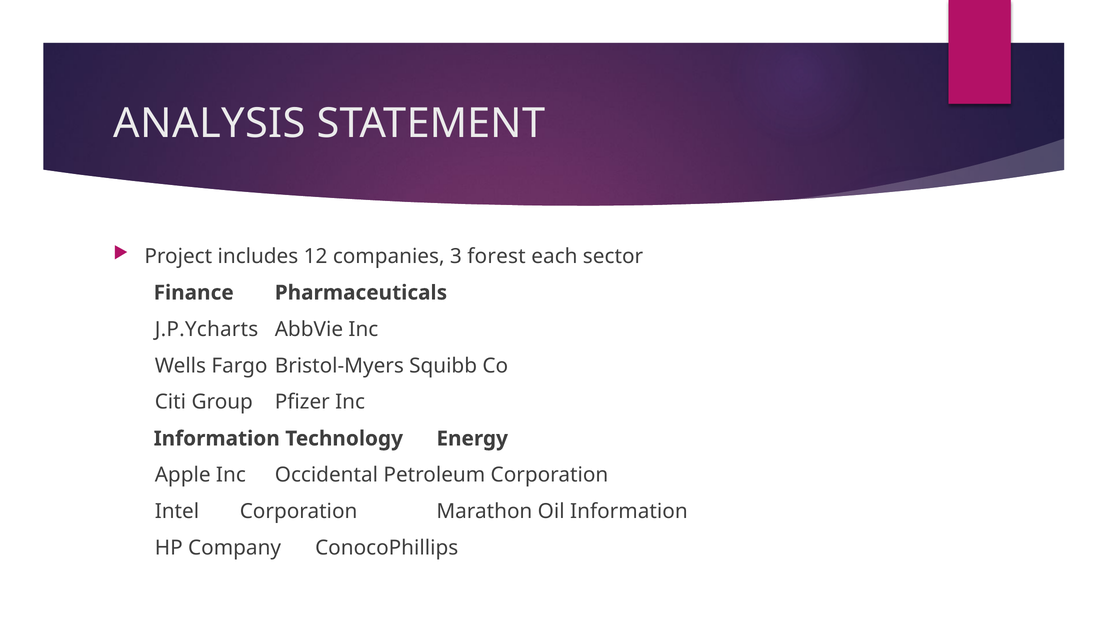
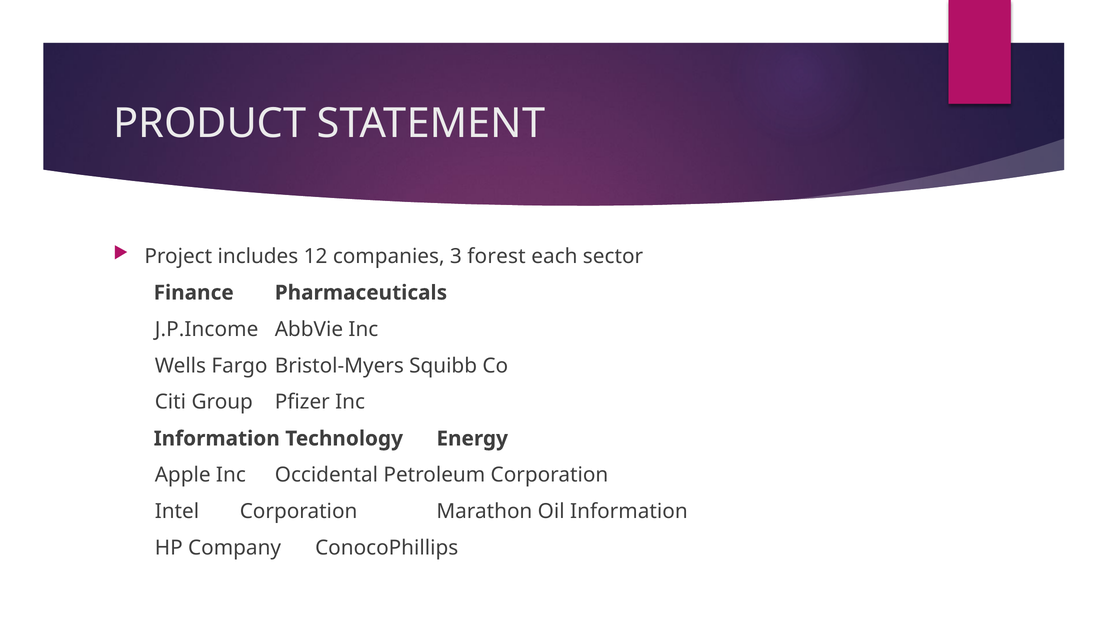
ANALYSIS: ANALYSIS -> PRODUCT
J.P.Ycharts: J.P.Ycharts -> J.P.Income
